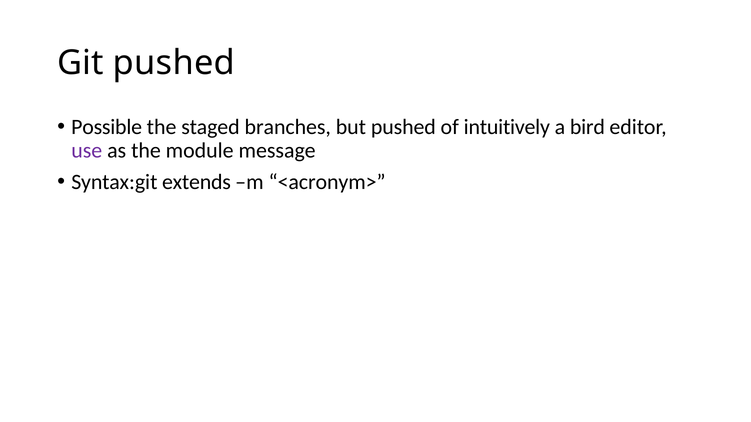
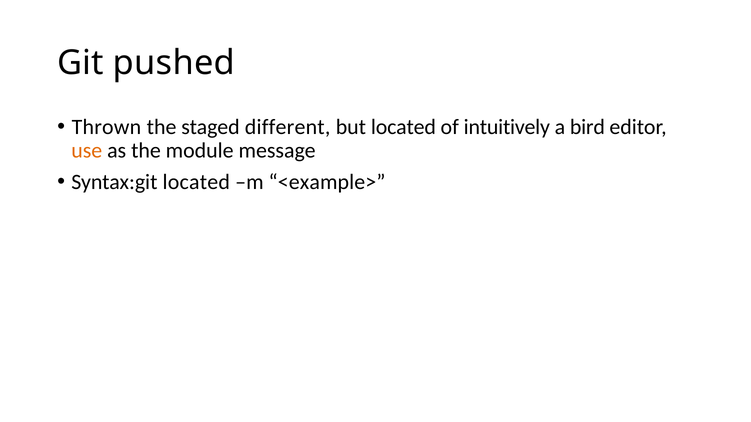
Possible: Possible -> Thrown
branches: branches -> different
but pushed: pushed -> located
use colour: purple -> orange
Syntax:git extends: extends -> located
<acronym>: <acronym> -> <example>
